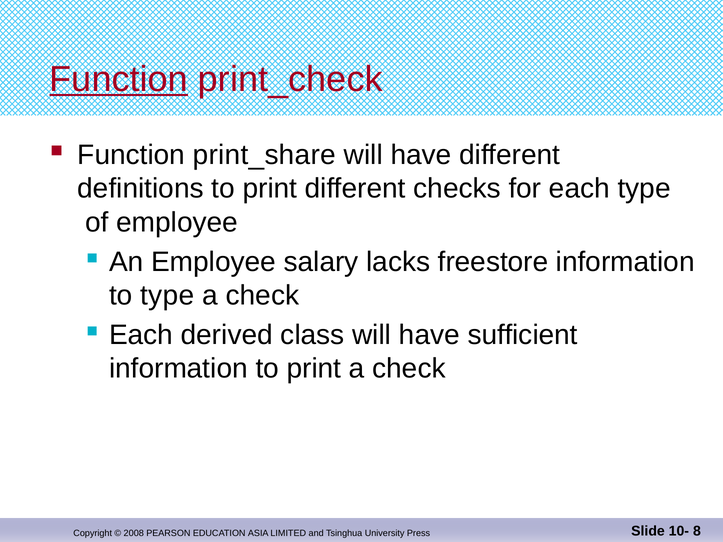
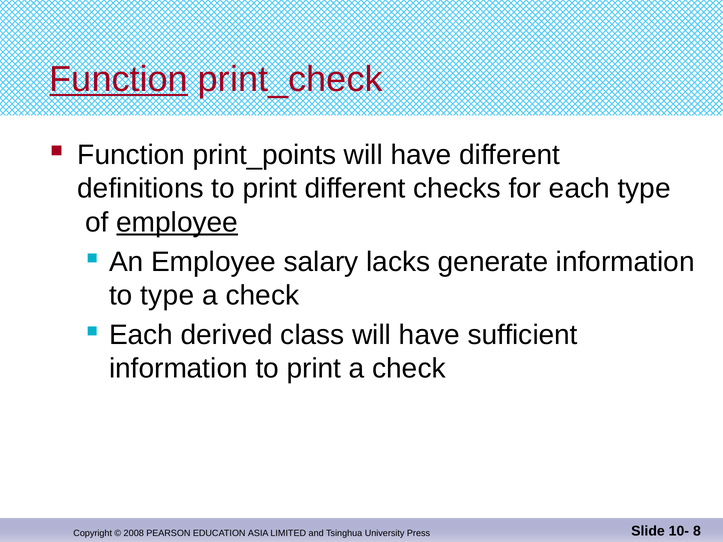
print_share: print_share -> print_points
employee at (177, 223) underline: none -> present
freestore: freestore -> generate
